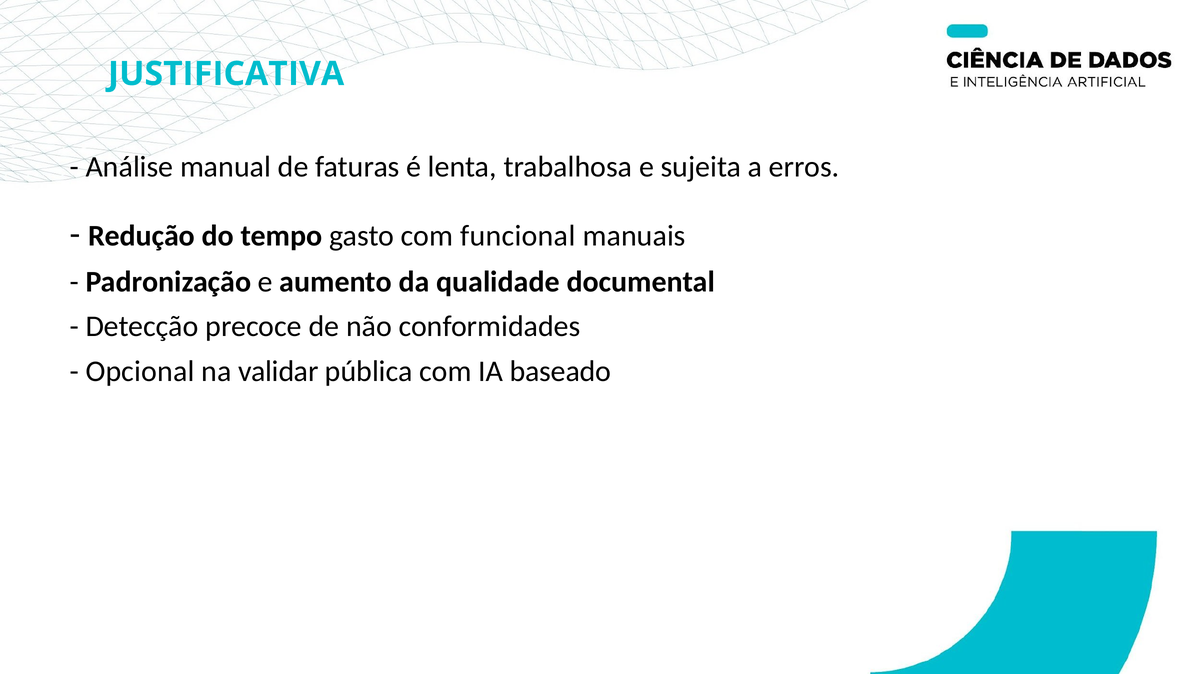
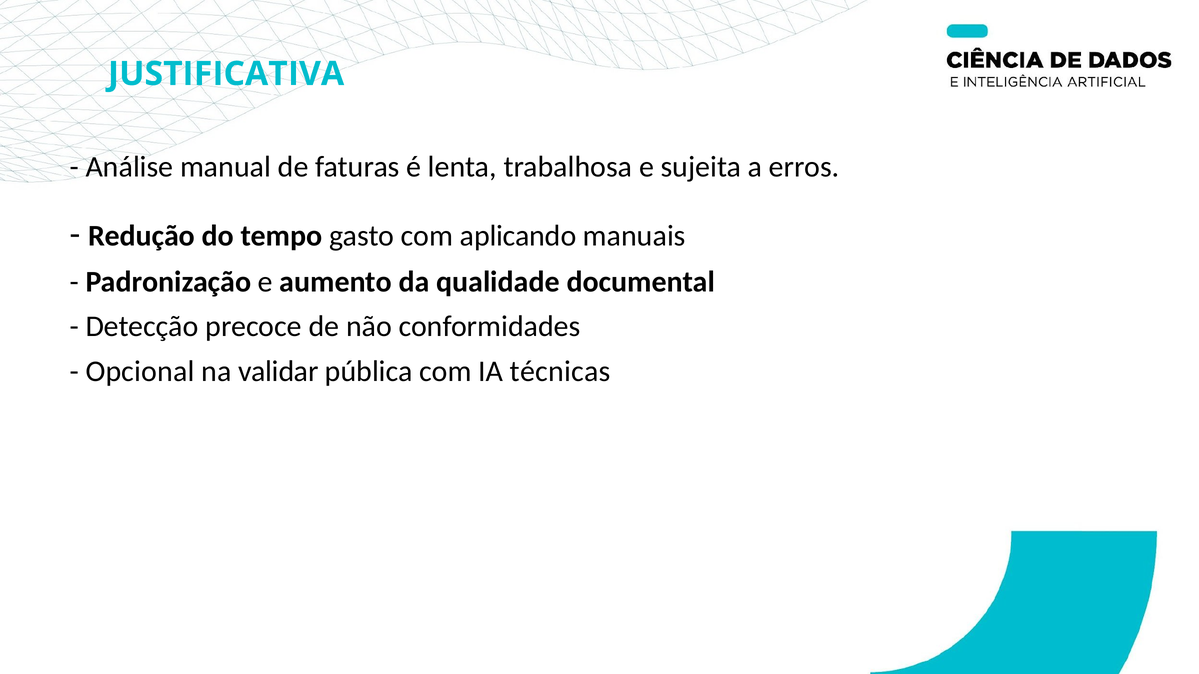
funcional: funcional -> aplicando
baseado: baseado -> técnicas
